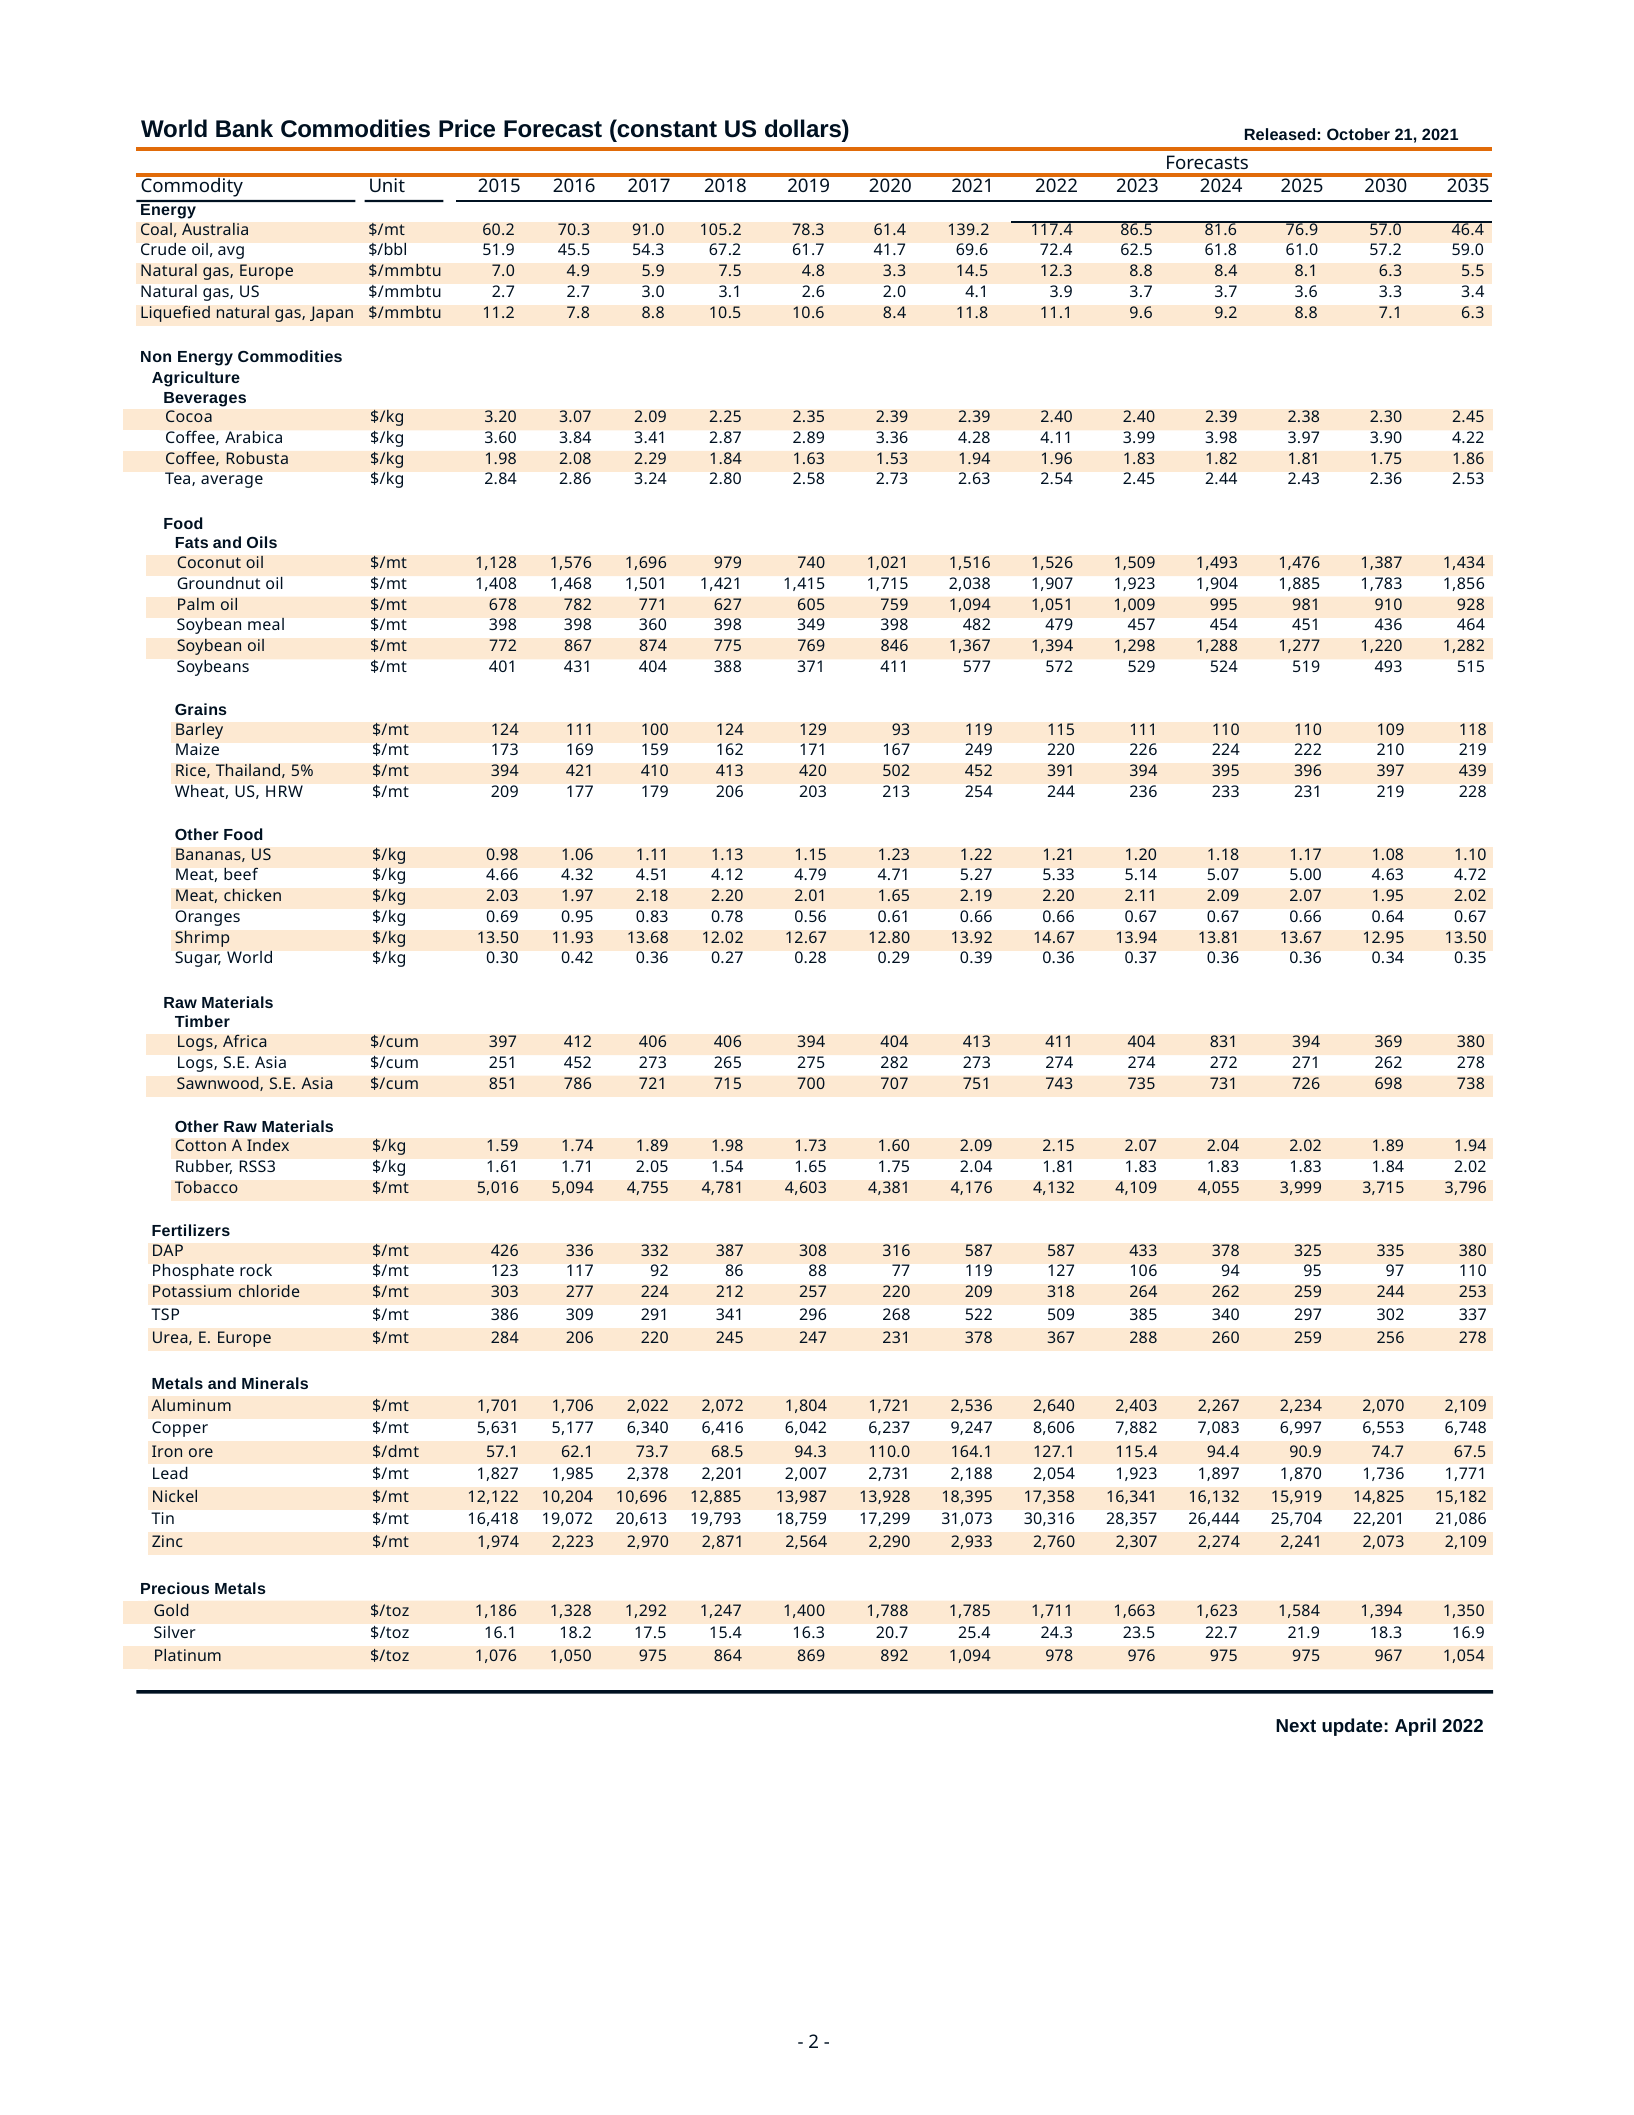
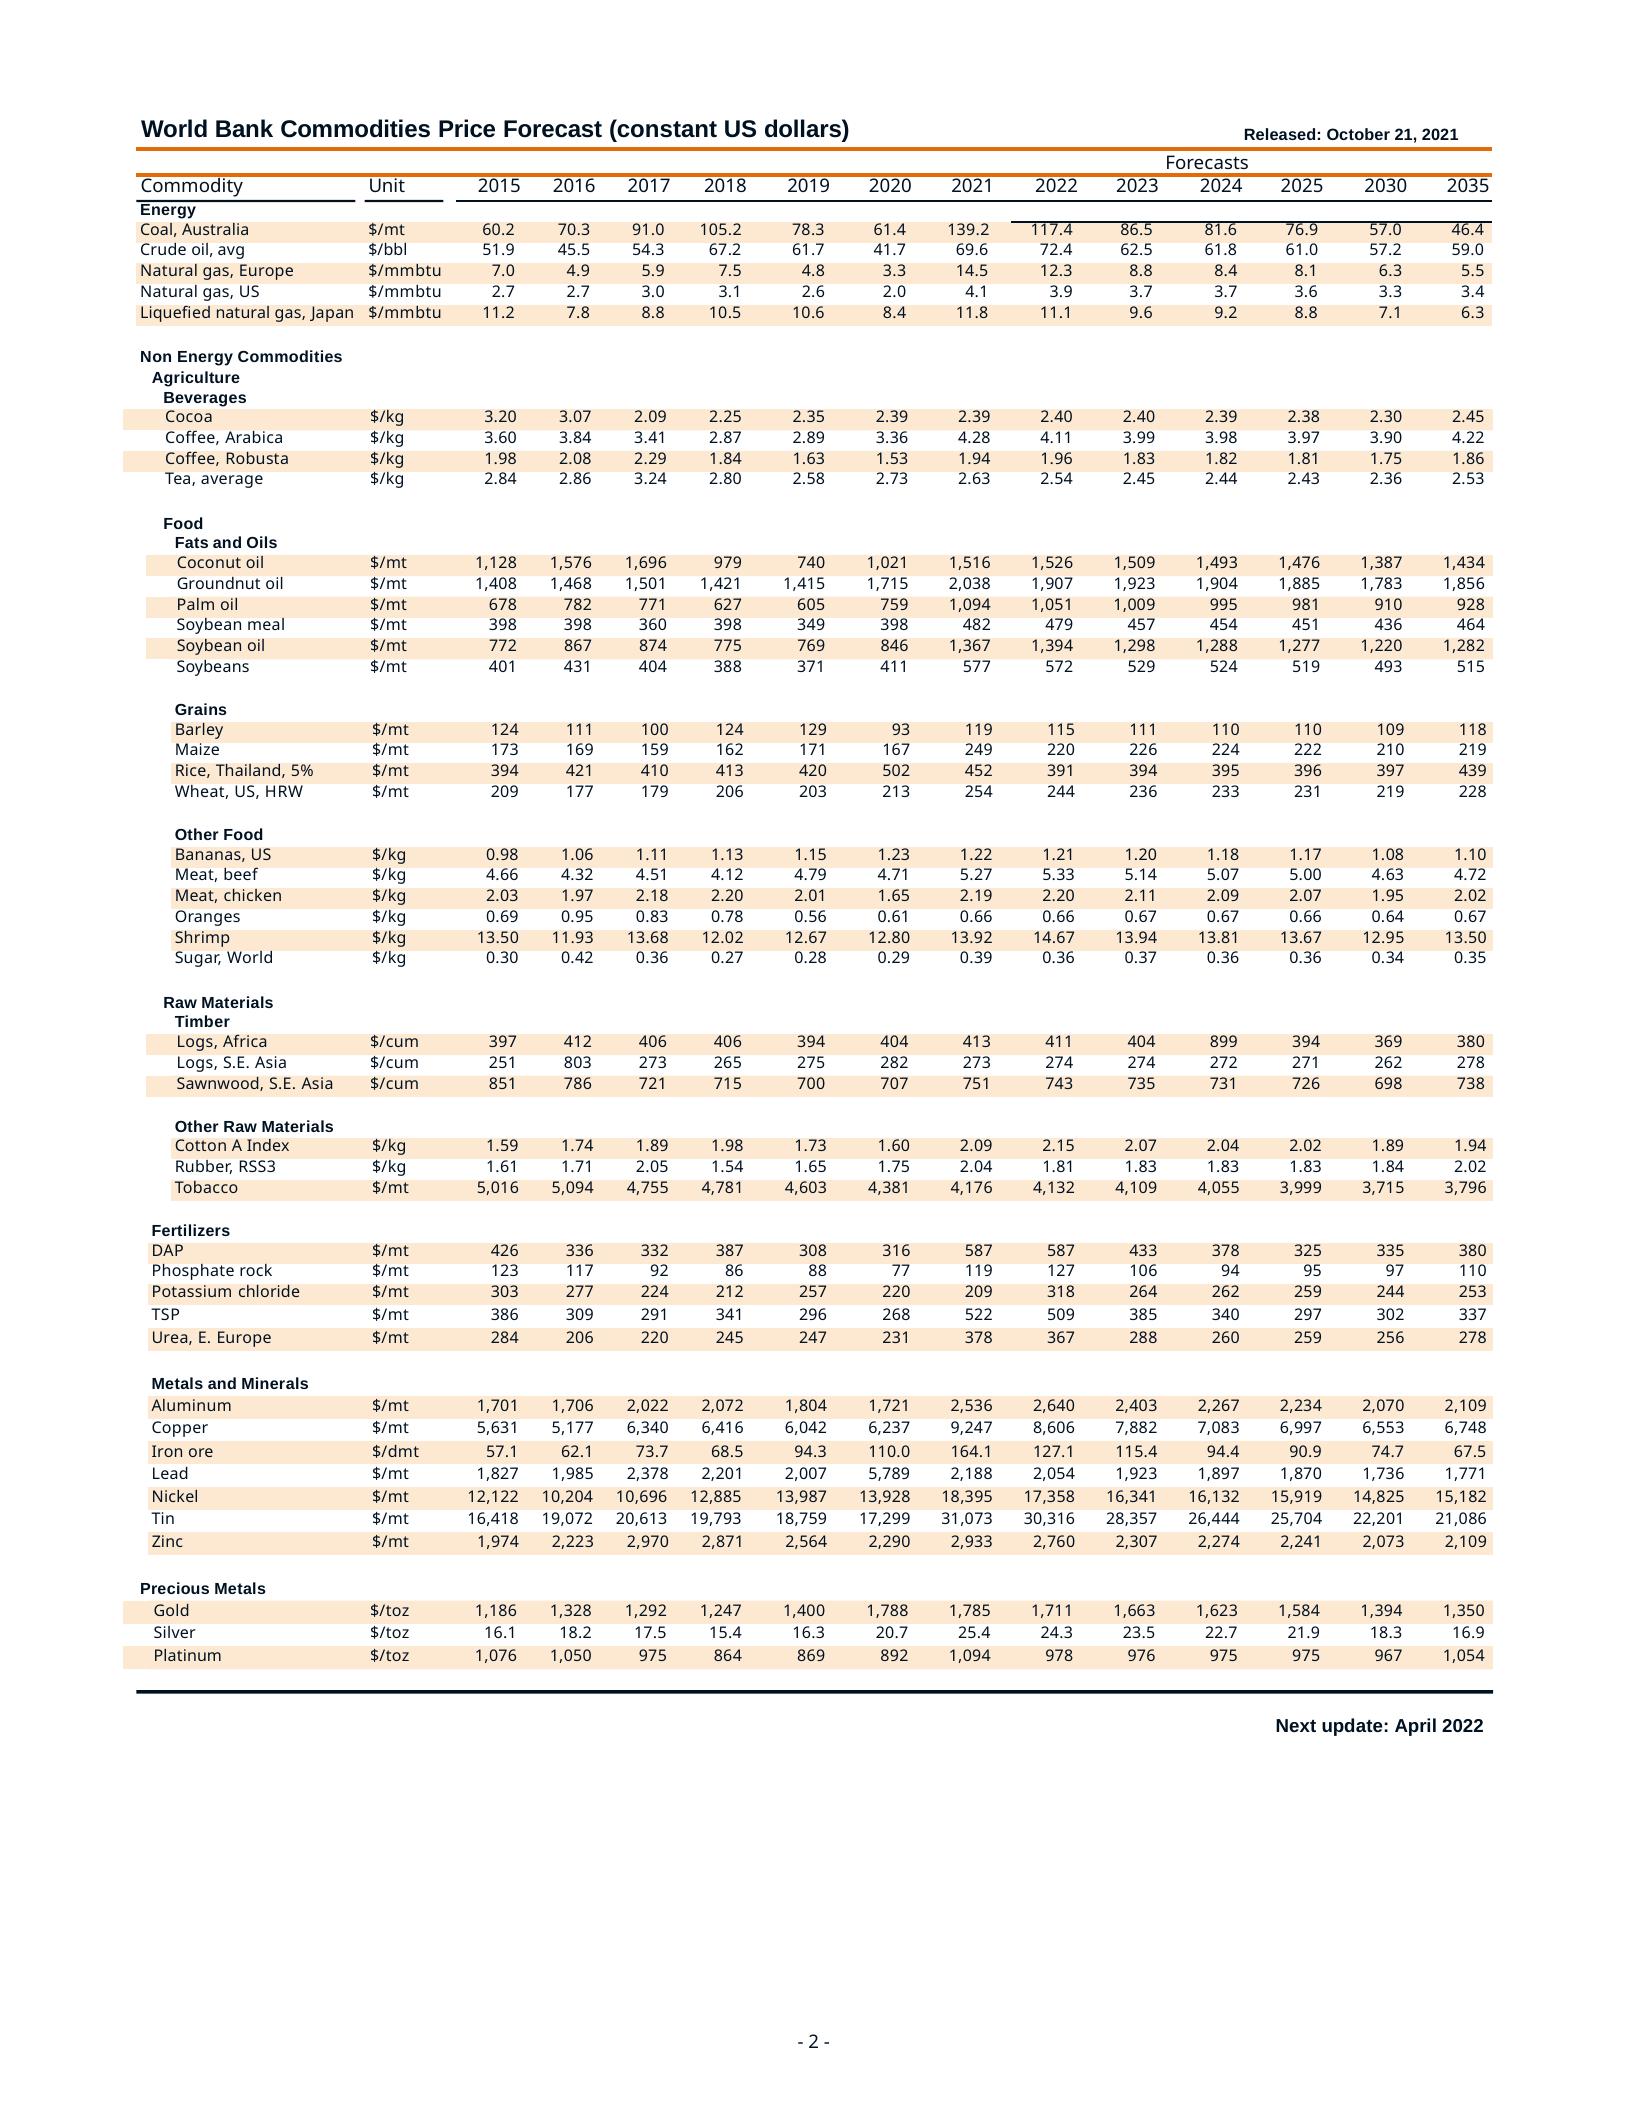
831: 831 -> 899
251 452: 452 -> 803
2,731: 2,731 -> 5,789
